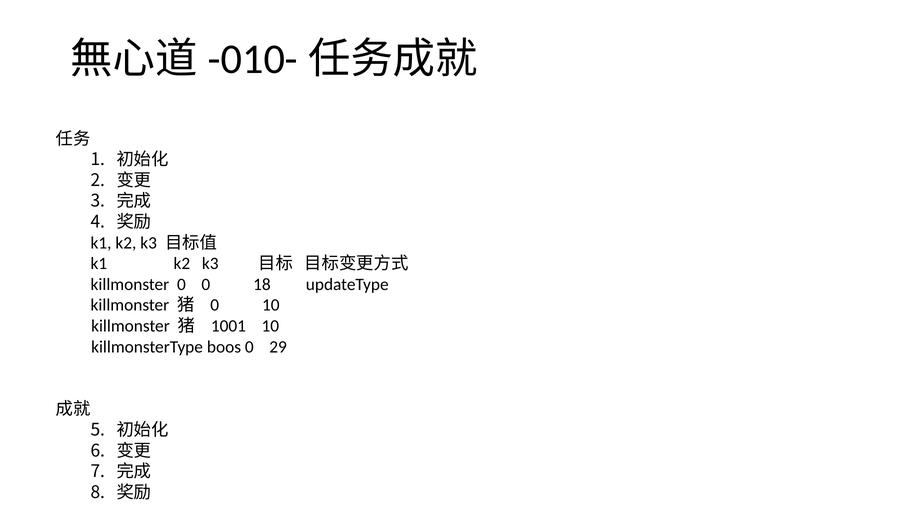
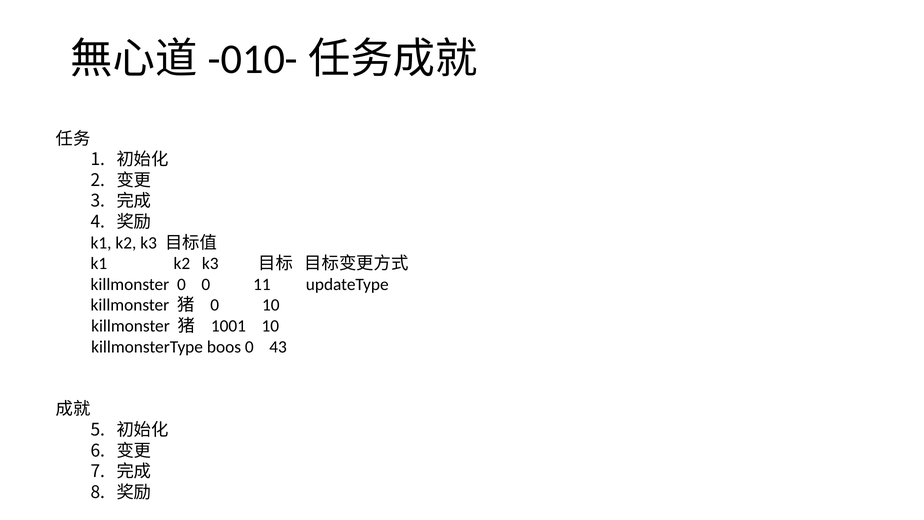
18: 18 -> 11
29: 29 -> 43
